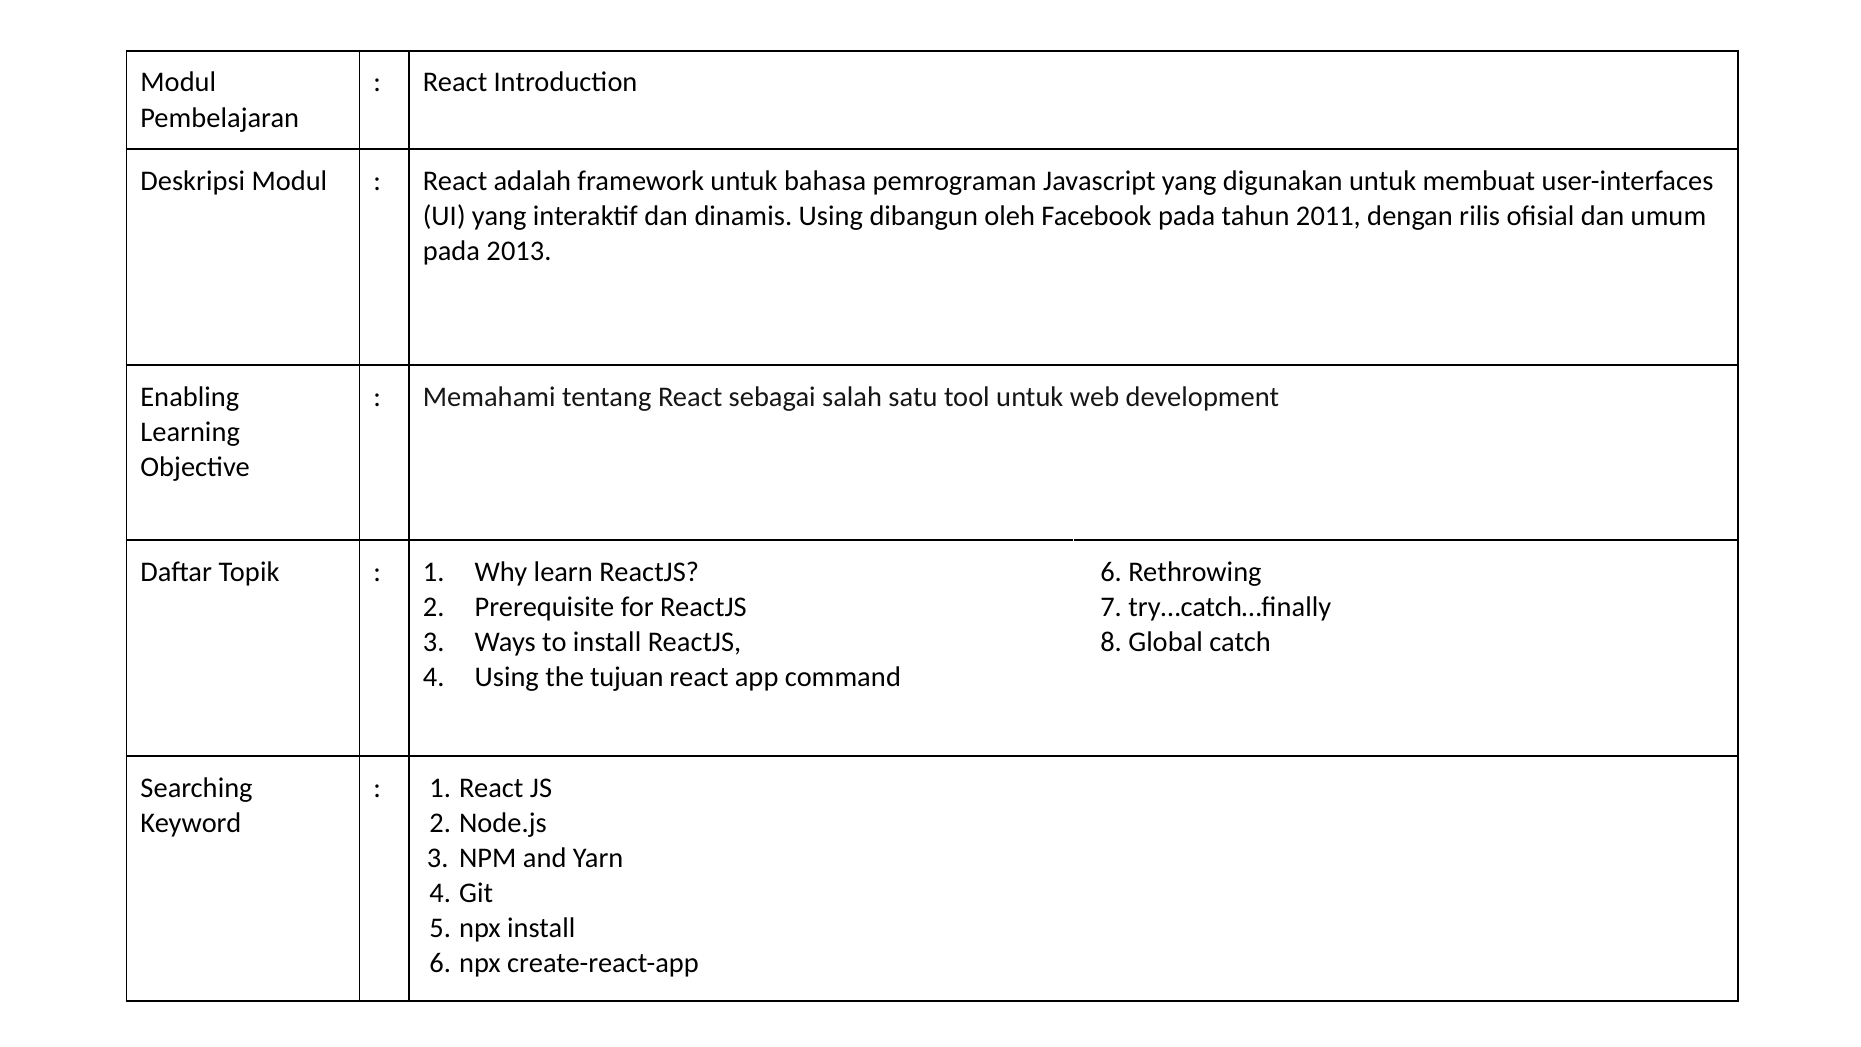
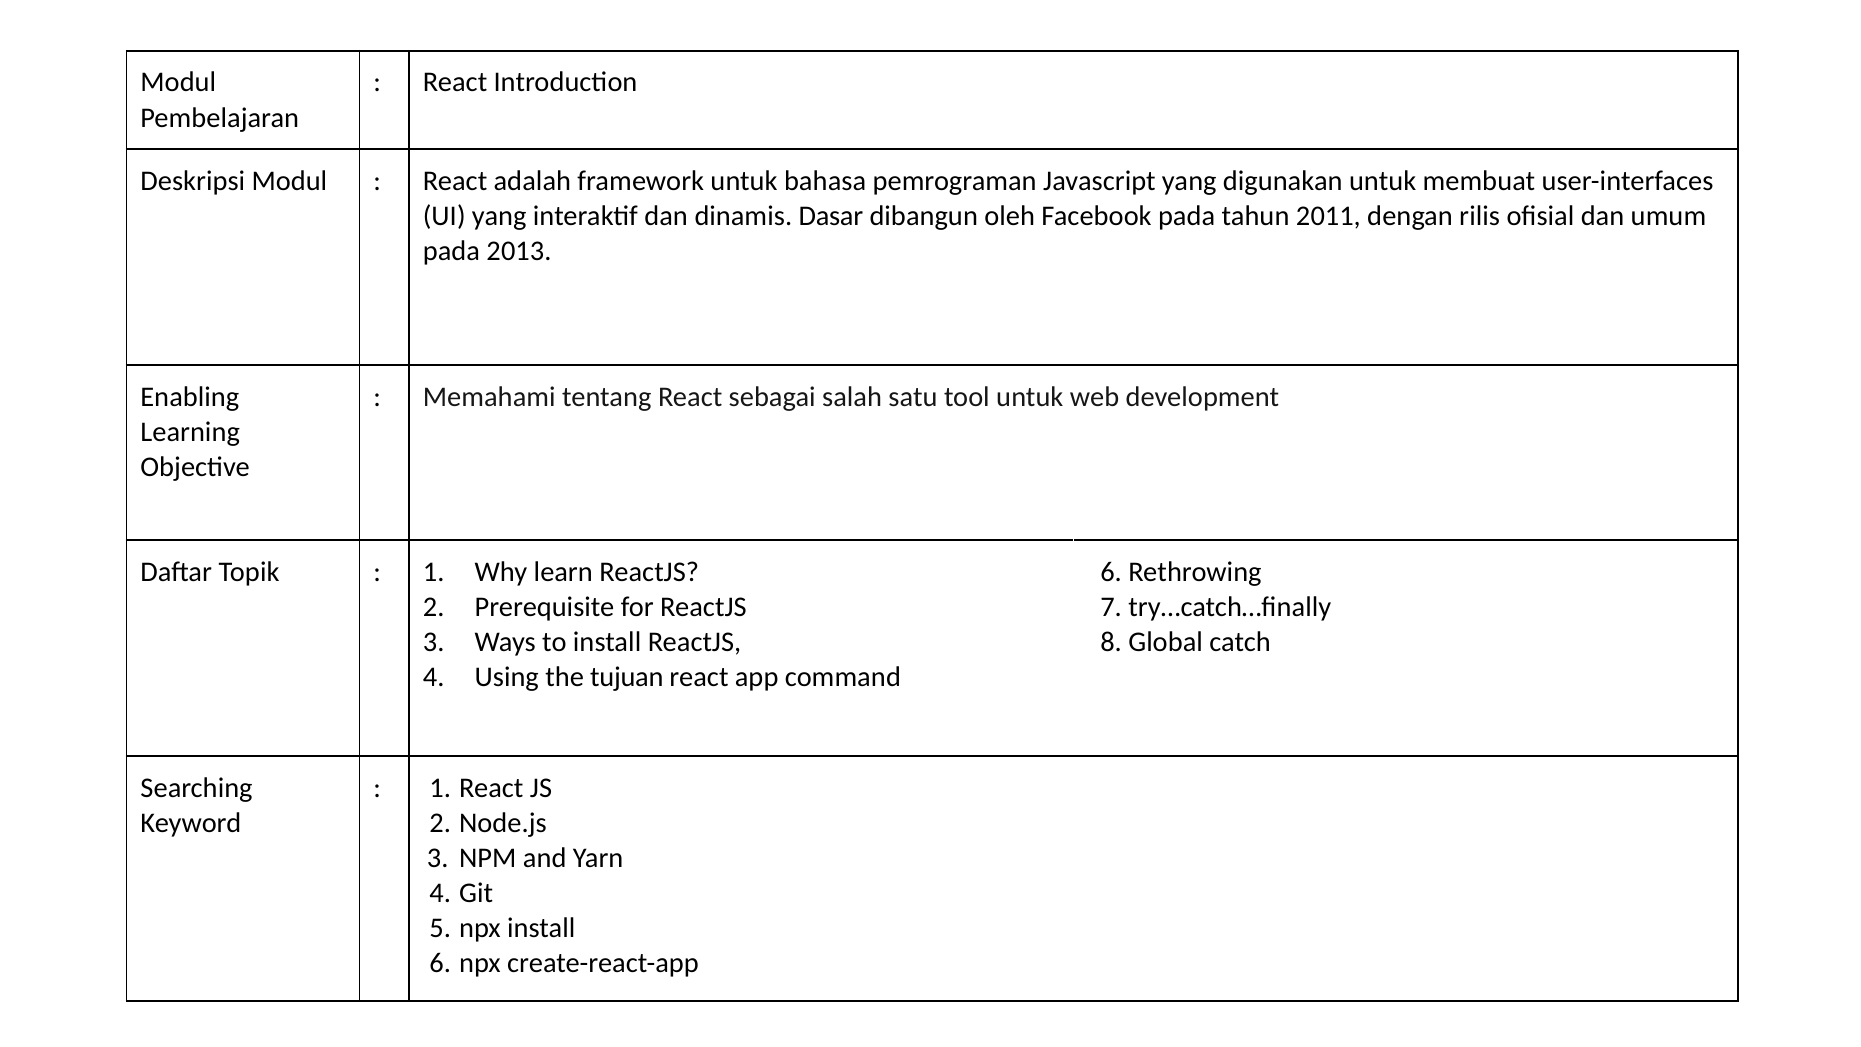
dinamis Using: Using -> Dasar
